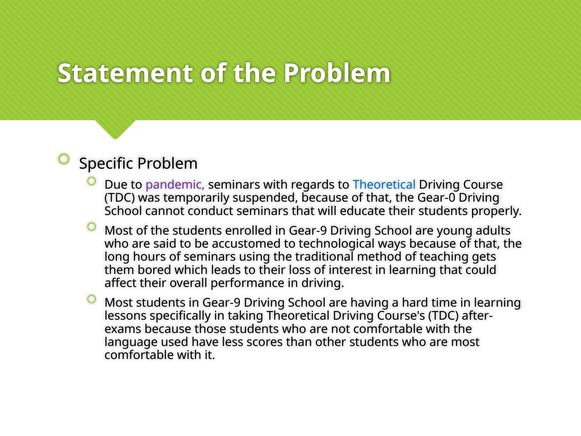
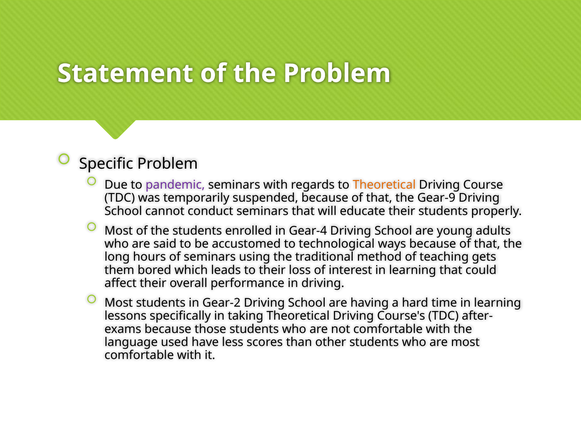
Theoretical at (384, 185) colour: blue -> orange
Gear-0: Gear-0 -> Gear-9
enrolled in Gear-9: Gear-9 -> Gear-4
students in Gear-9: Gear-9 -> Gear-2
